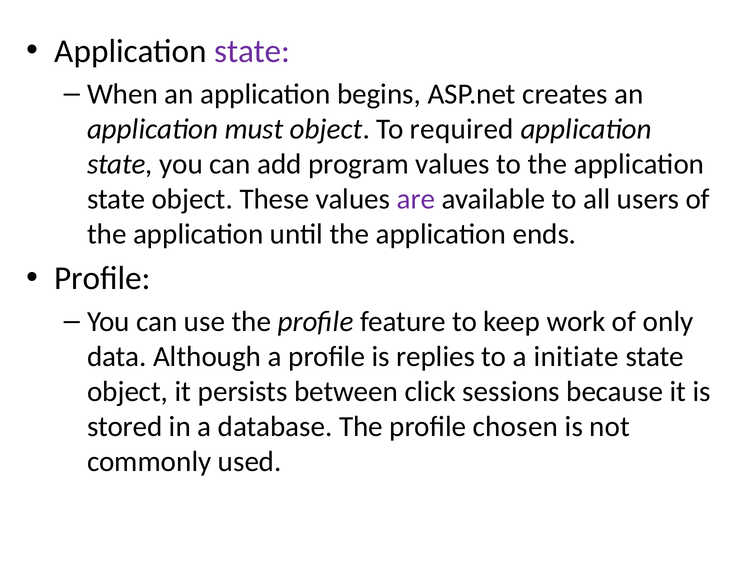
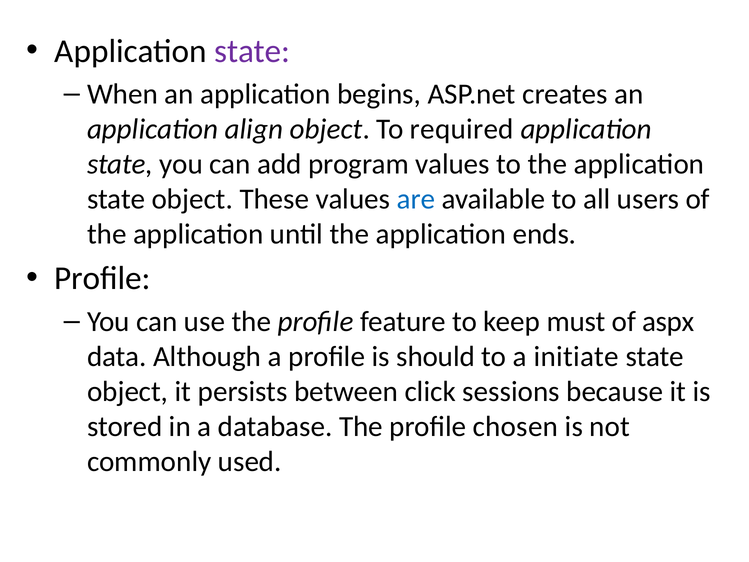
must: must -> align
are colour: purple -> blue
work: work -> must
only: only -> aspx
replies: replies -> should
